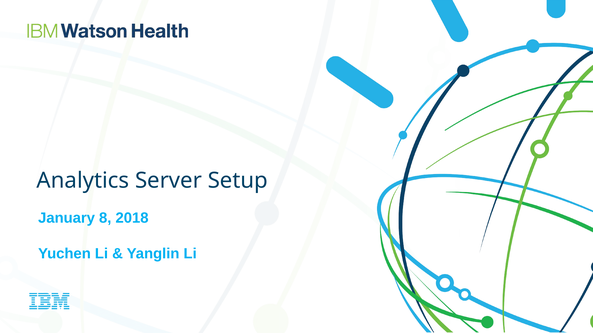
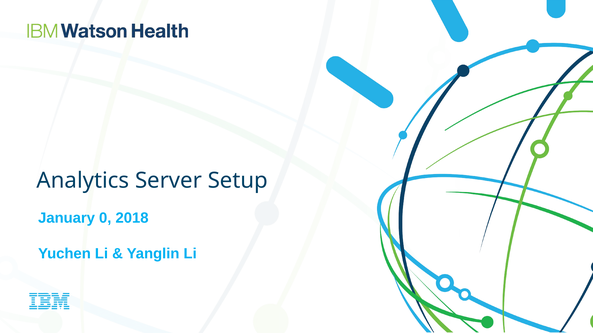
8: 8 -> 0
